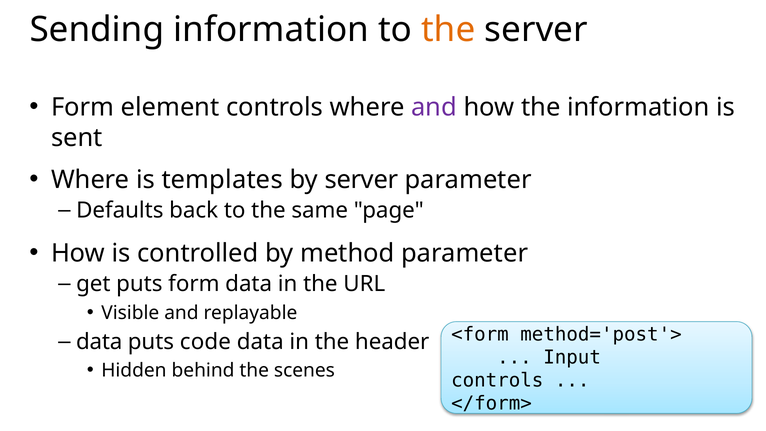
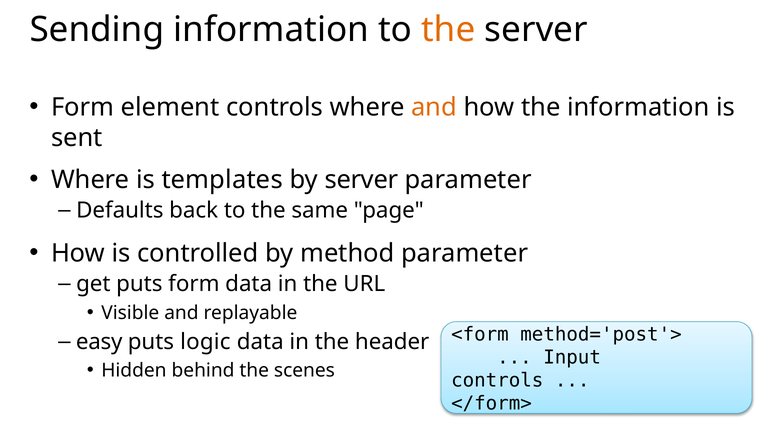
and at (434, 107) colour: purple -> orange
data at (99, 342): data -> easy
code: code -> logic
